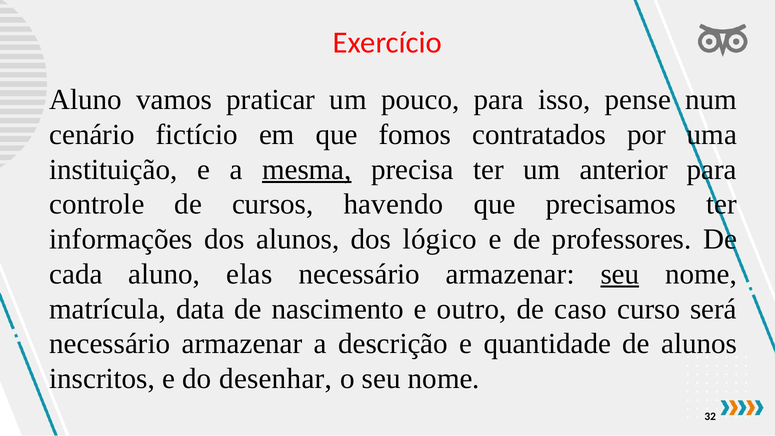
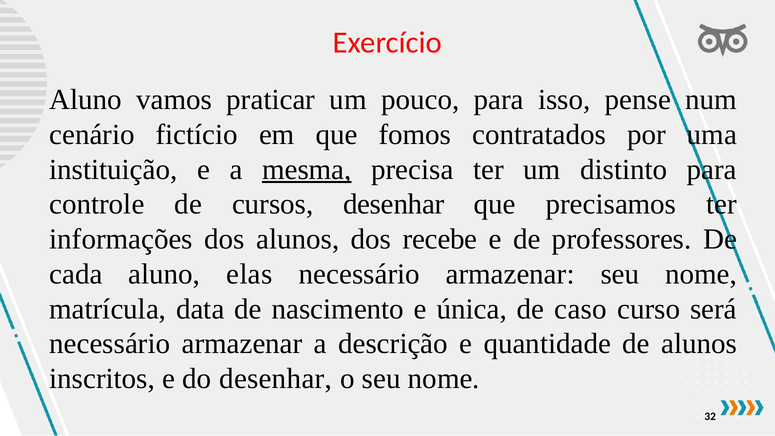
anterior: anterior -> distinto
cursos havendo: havendo -> desenhar
lógico: lógico -> recebe
seu at (620, 274) underline: present -> none
outro: outro -> única
